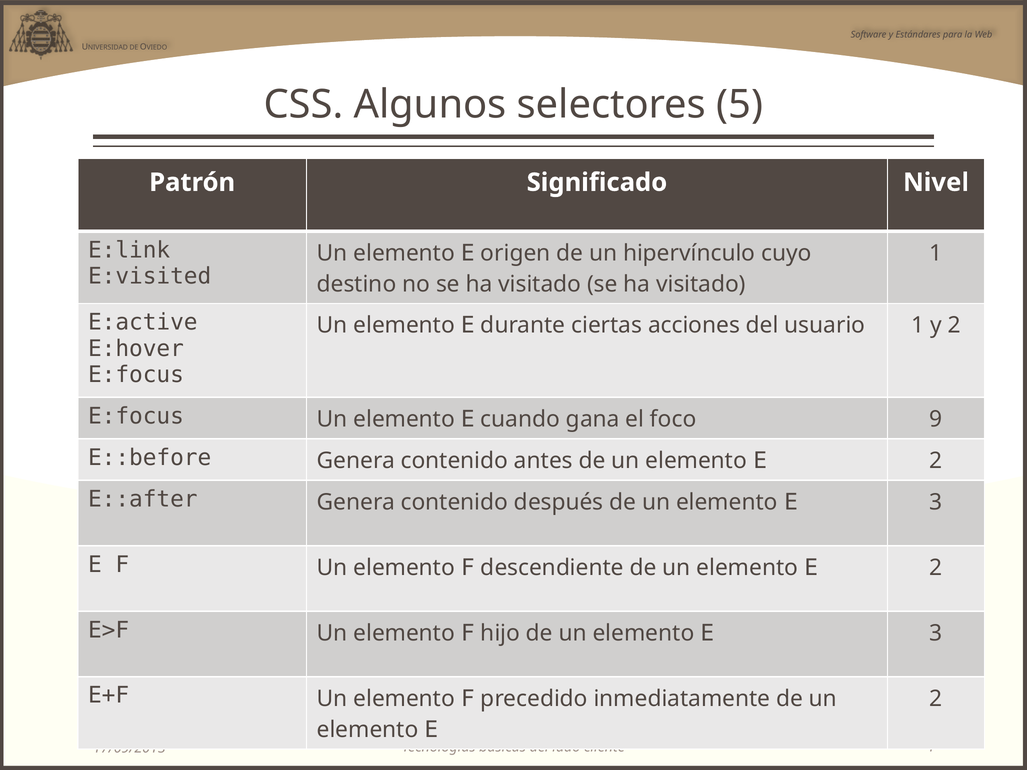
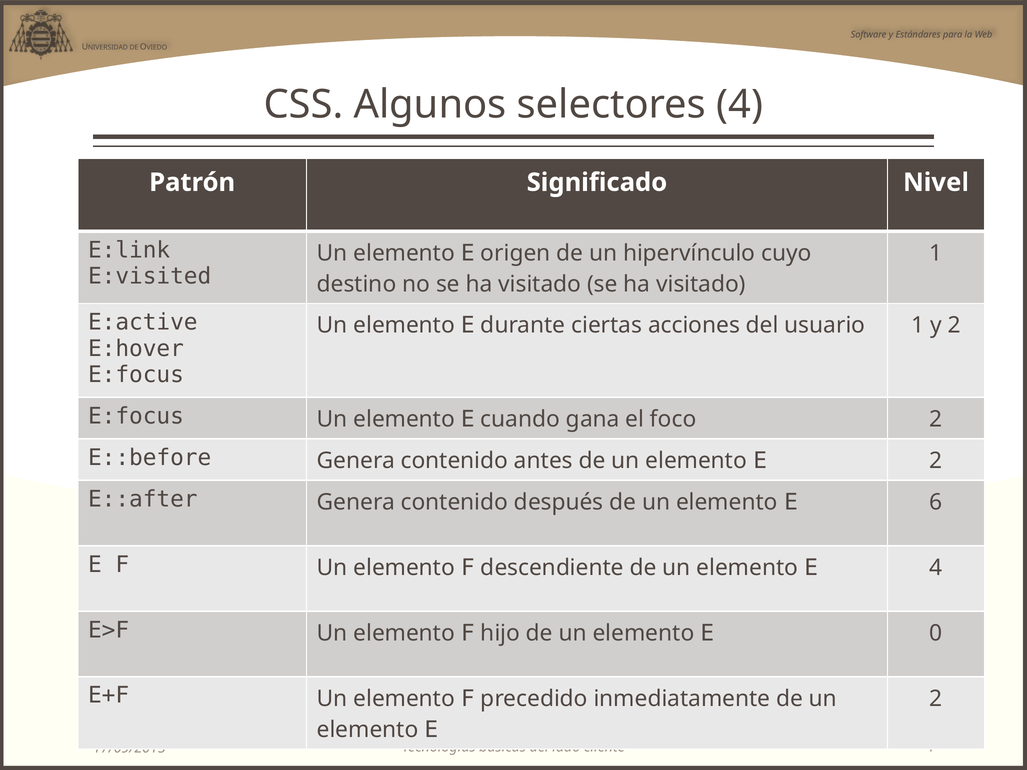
selectores 5: 5 -> 4
foco 9: 9 -> 2
3 at (936, 502): 3 -> 6
2 at (936, 568): 2 -> 4
3 at (936, 633): 3 -> 0
